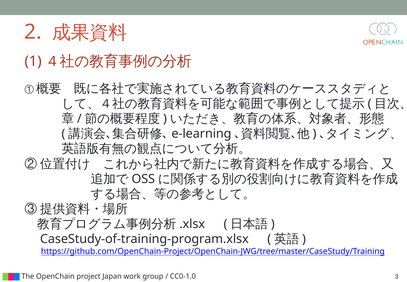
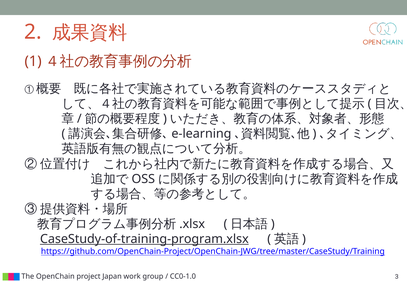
CaseStudy-of-training-program.xlsx underline: none -> present
